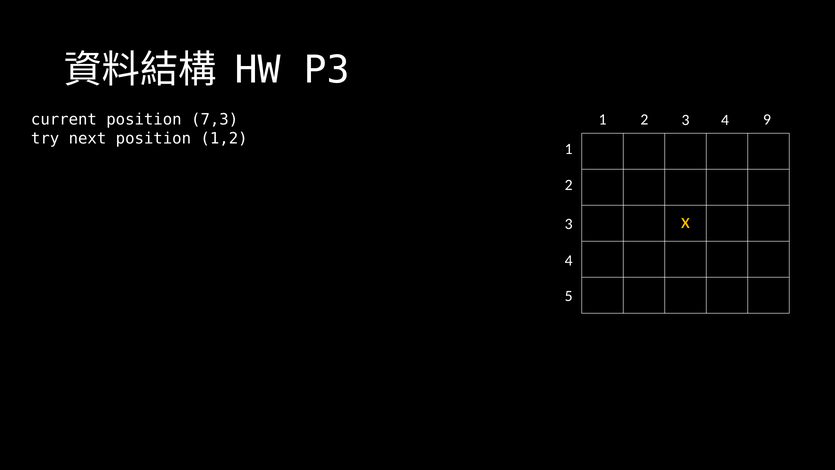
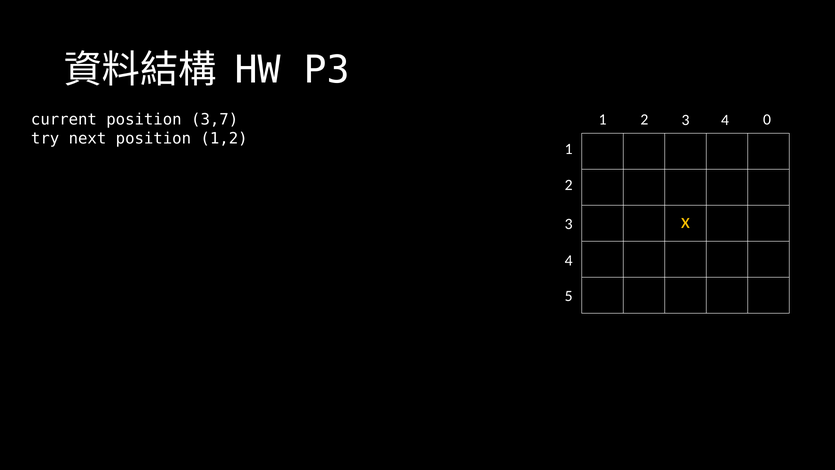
7,3: 7,3 -> 3,7
9: 9 -> 0
